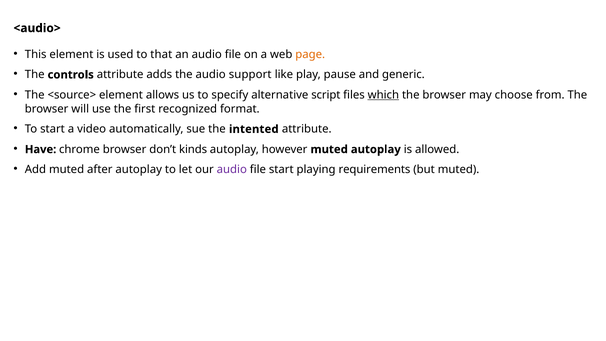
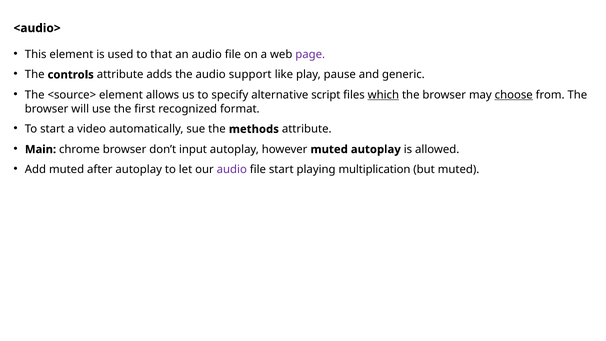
page colour: orange -> purple
choose underline: none -> present
intented: intented -> methods
Have: Have -> Main
kinds: kinds -> input
requirements: requirements -> multiplication
